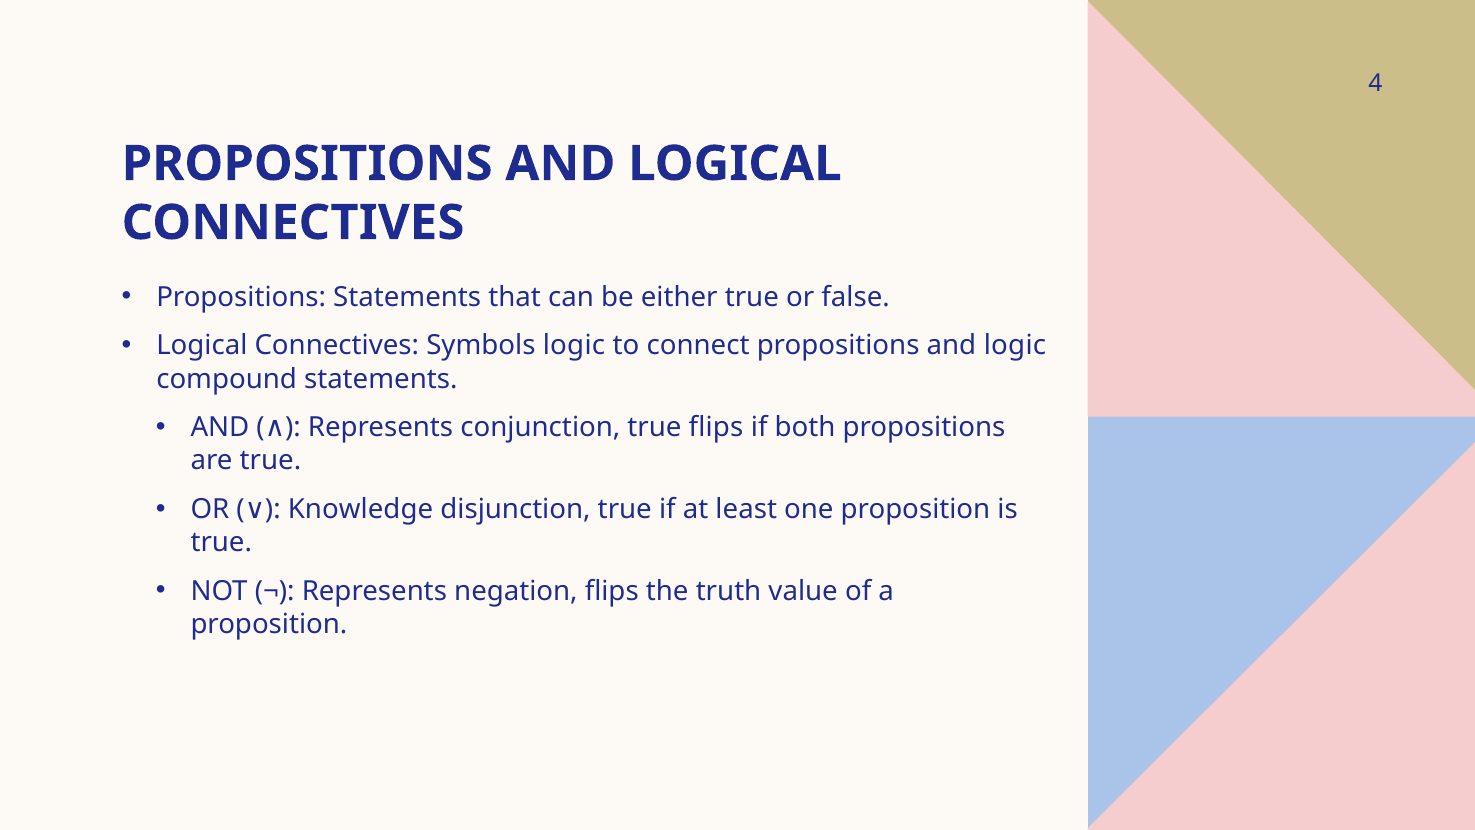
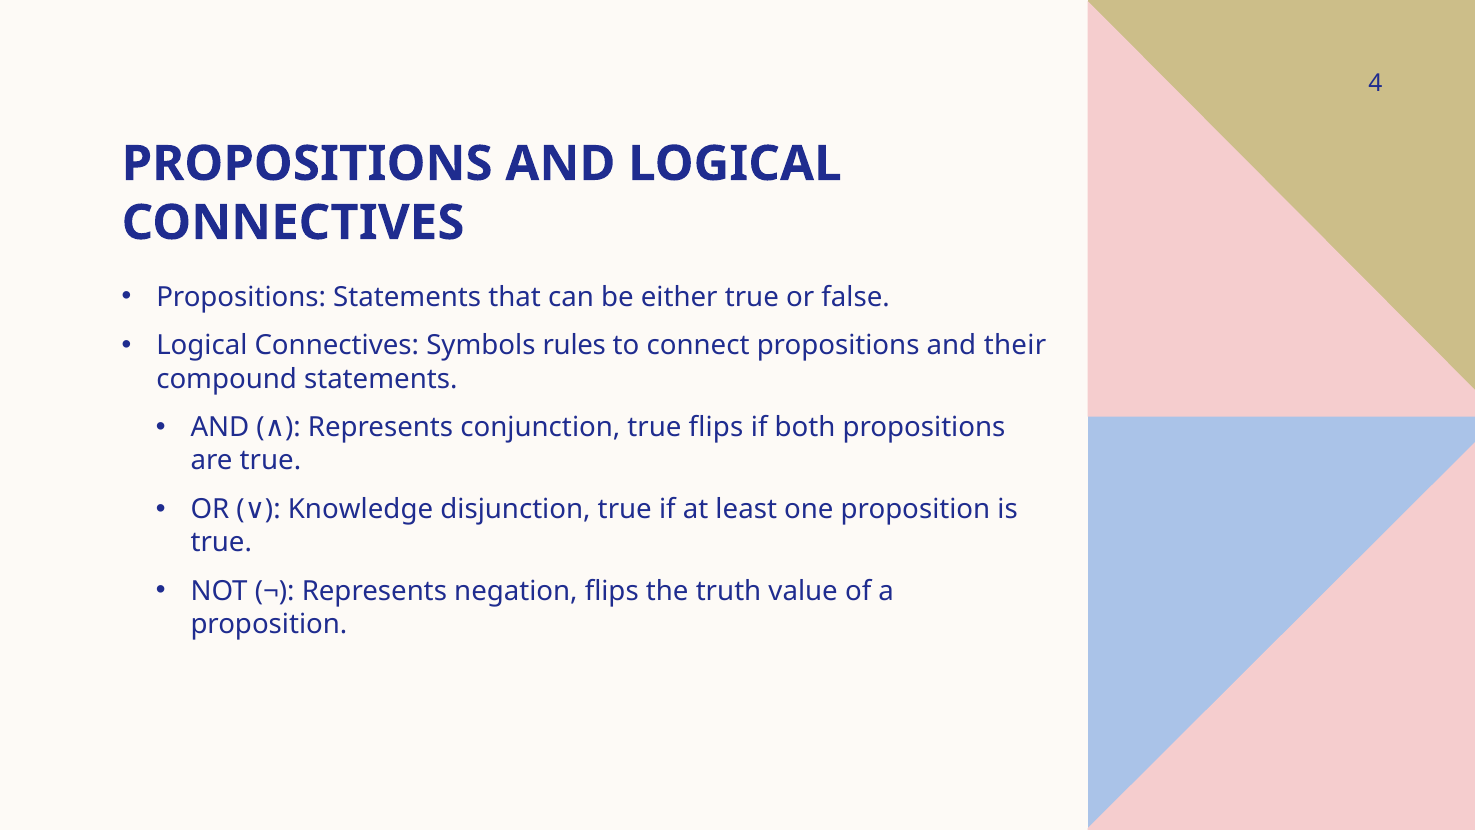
Symbols logic: logic -> rules
and logic: logic -> their
